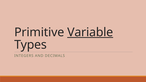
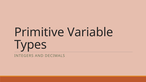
Variable underline: present -> none
